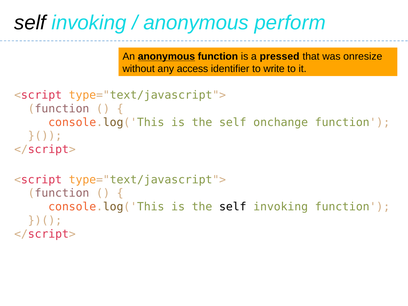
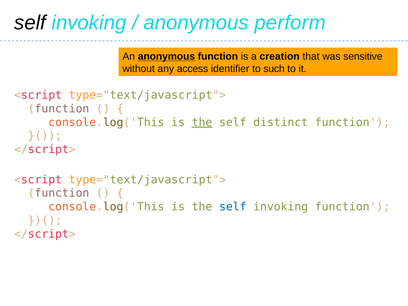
pressed: pressed -> creation
onresize: onresize -> sensitive
write: write -> such
the at (202, 122) underline: none -> present
onchange: onchange -> distinct
self at (233, 207) colour: black -> blue
